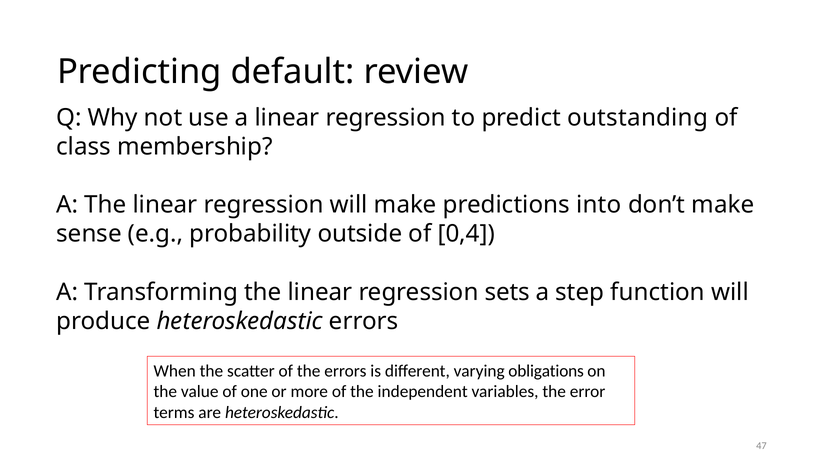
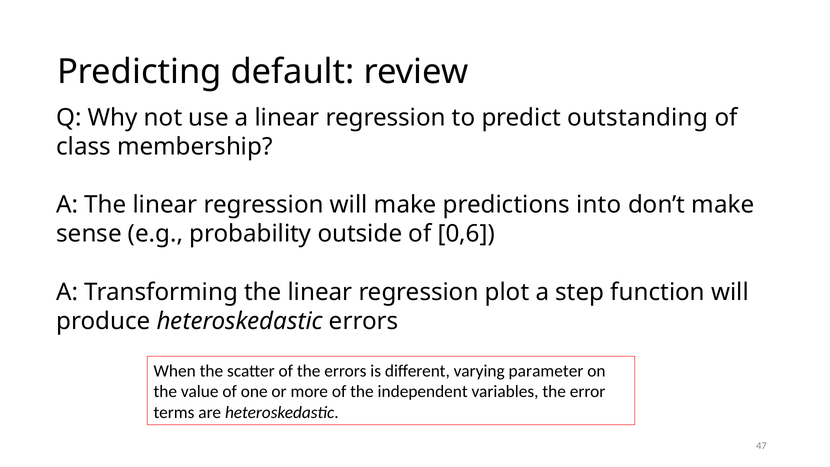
0,4: 0,4 -> 0,6
sets: sets -> plot
obligations: obligations -> parameter
